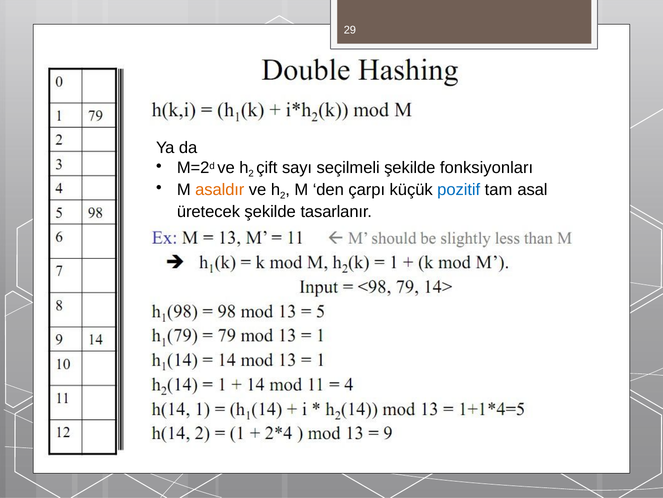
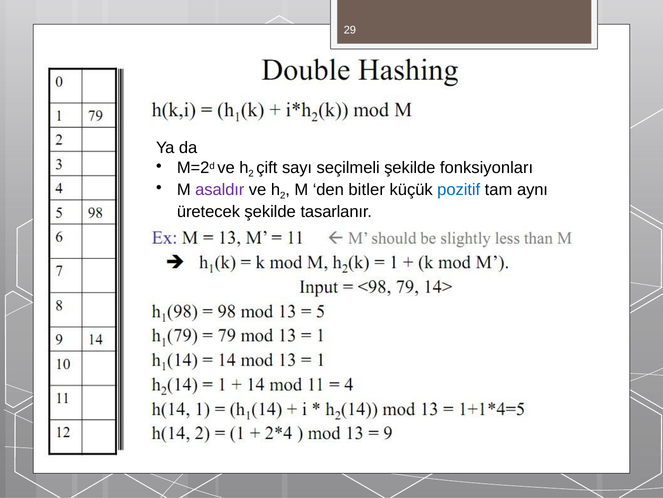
asaldır colour: orange -> purple
çarpı: çarpı -> bitler
asal: asal -> aynı
